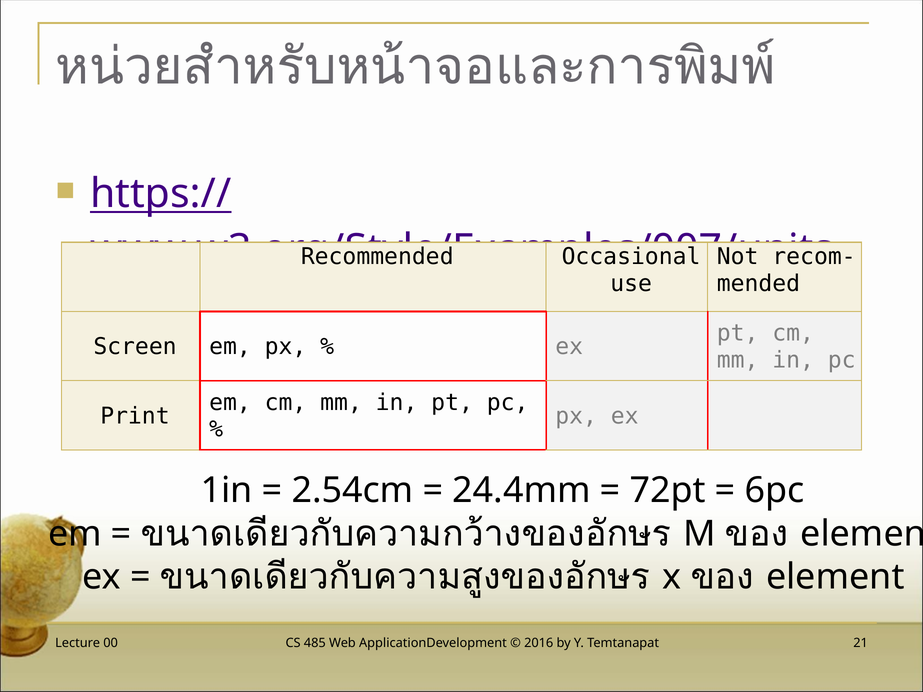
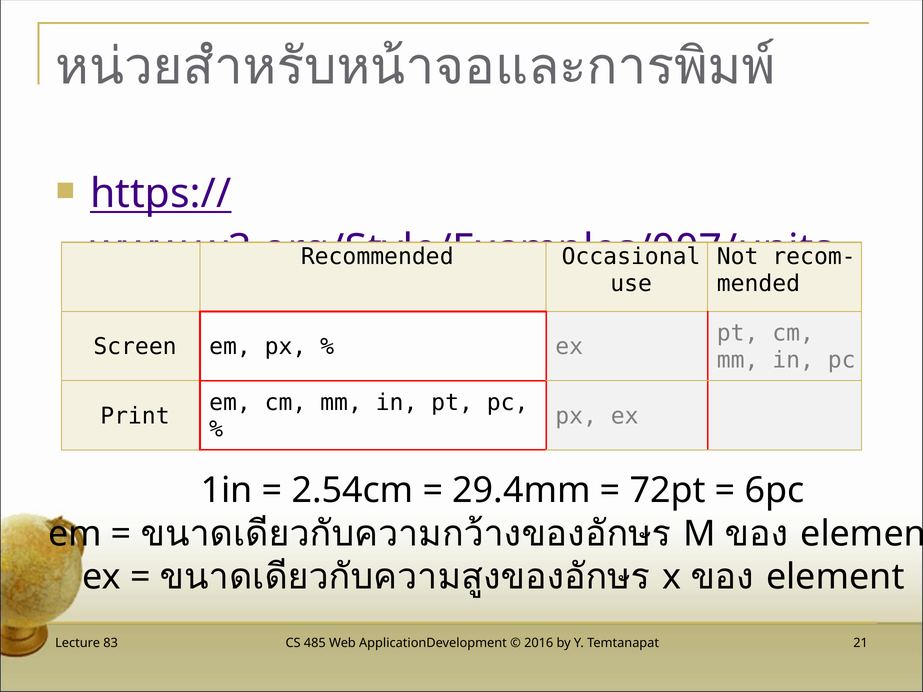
24.4mm: 24.4mm -> 29.4mm
00: 00 -> 83
